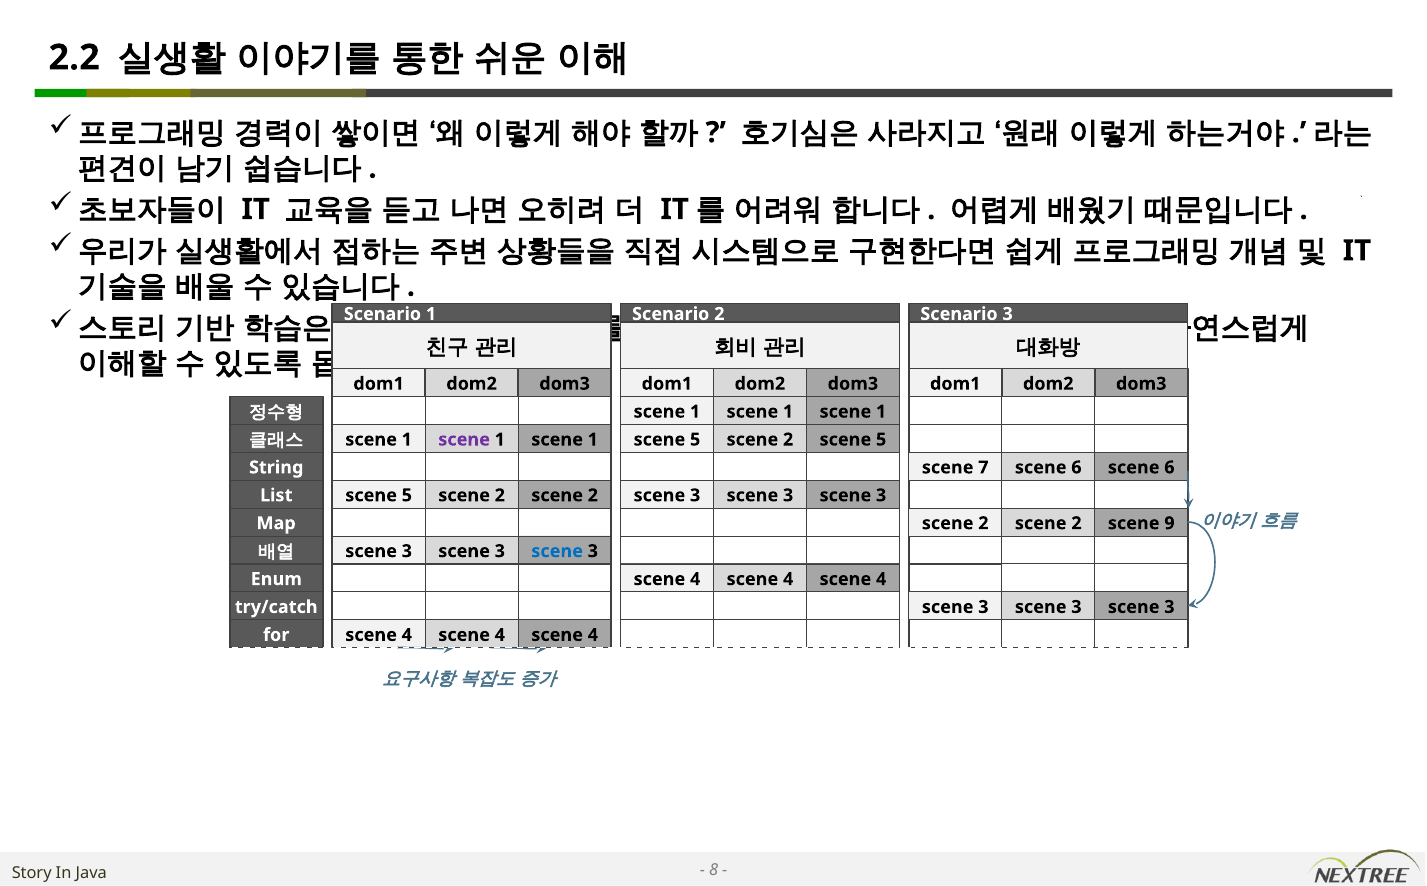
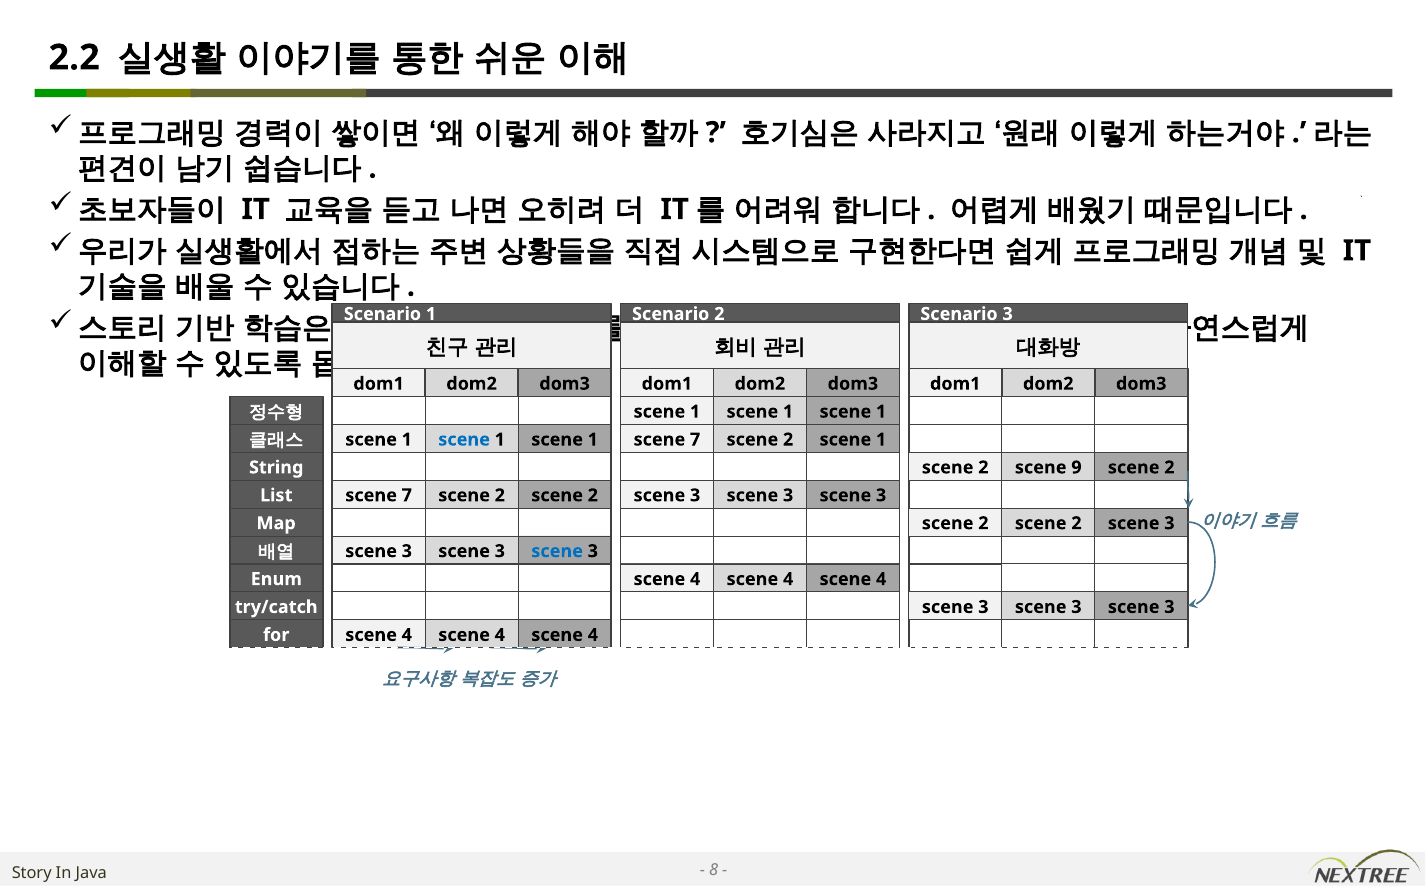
scene at (464, 439) colour: purple -> blue
5 at (695, 439): 5 -> 7
5 at (881, 439): 5 -> 1
7 at (983, 467): 7 -> 2
6 at (1076, 467): 6 -> 9
6 at (1169, 467): 6 -> 2
5 at (407, 495): 5 -> 7
9 at (1169, 523): 9 -> 3
